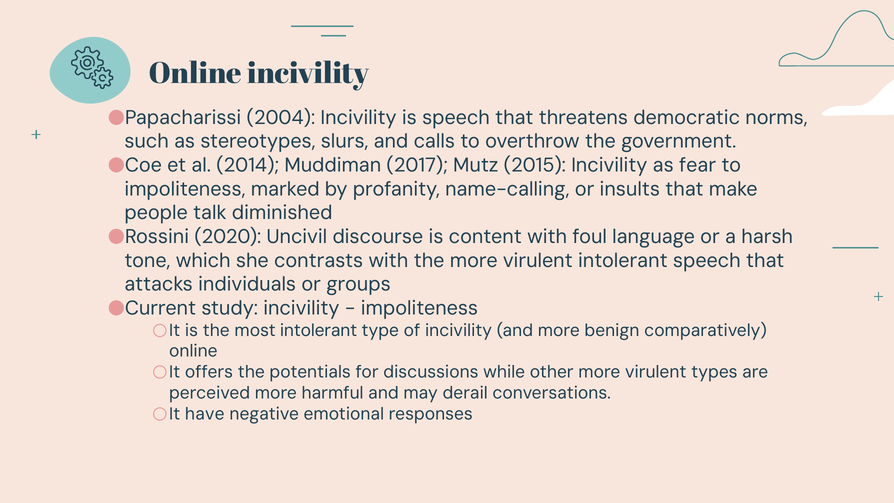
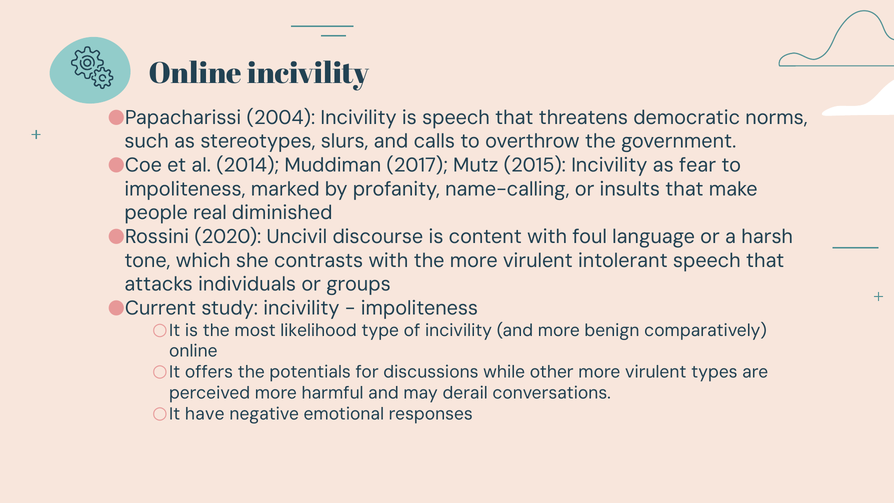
talk: talk -> real
most intolerant: intolerant -> likelihood
